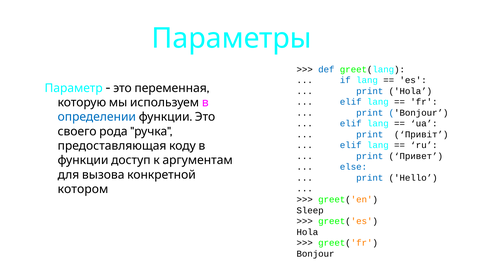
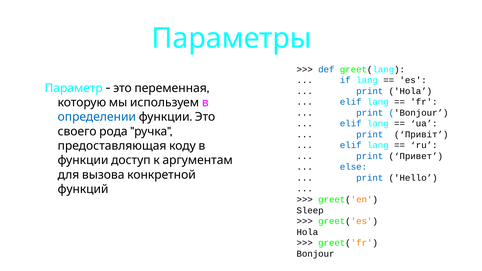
котором: котором -> функций
